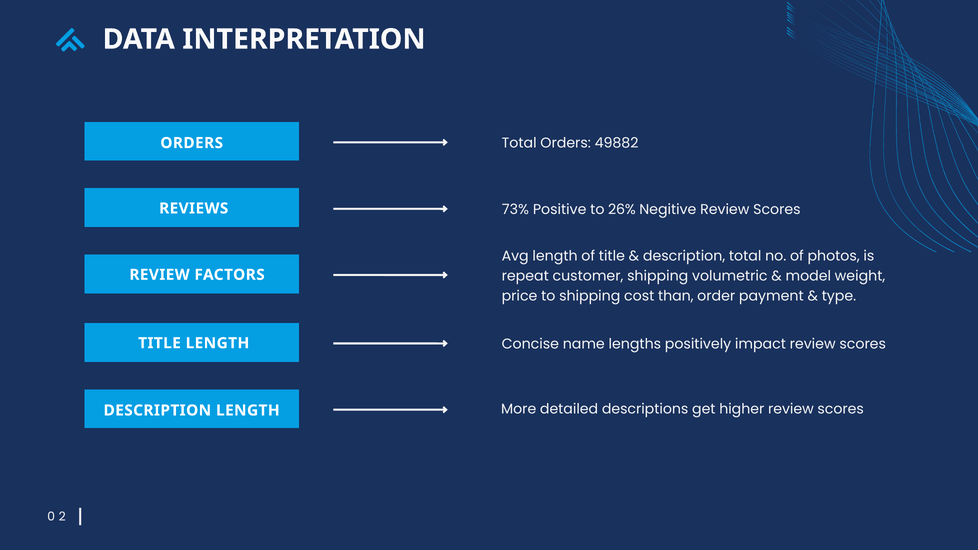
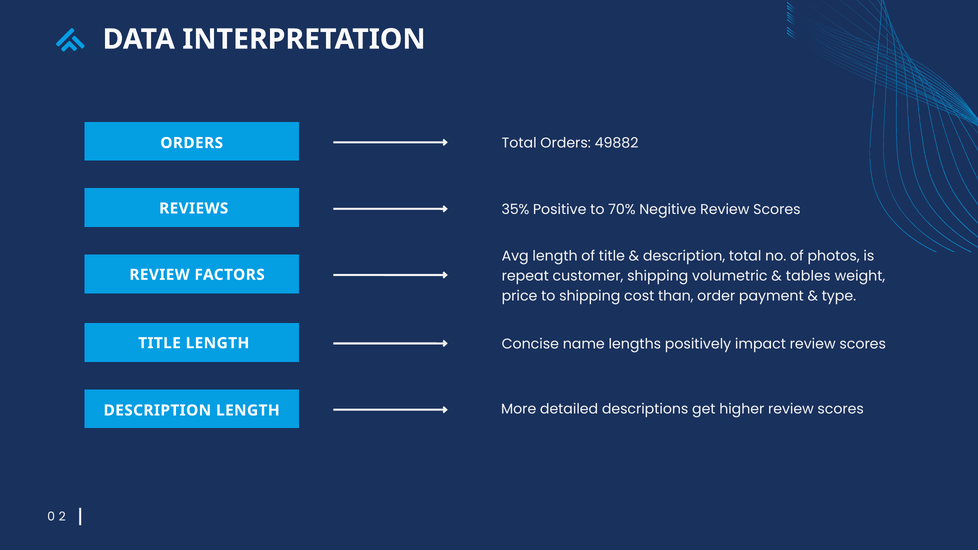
73%: 73% -> 35%
26%: 26% -> 70%
model: model -> tables
